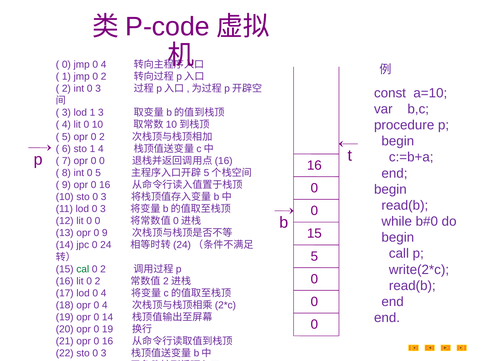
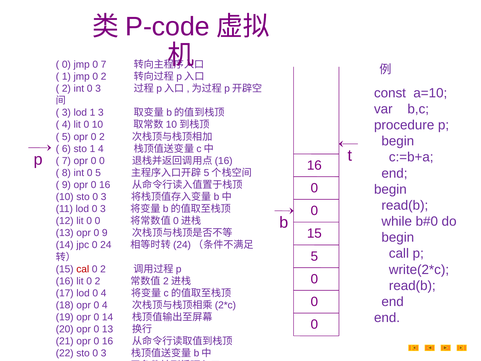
jmp 0 4: 4 -> 7
cal colour: green -> red
0 19: 19 -> 13
